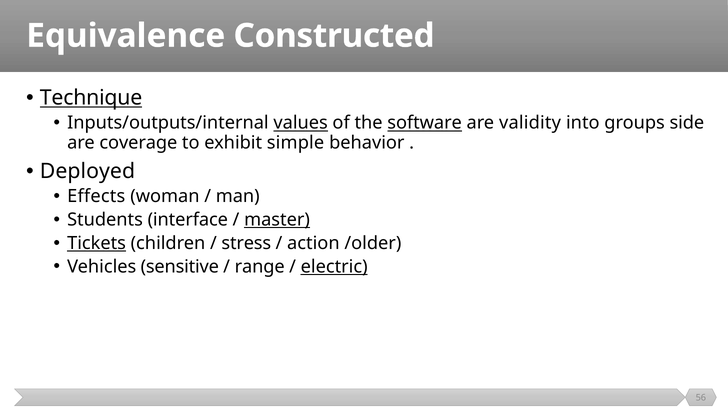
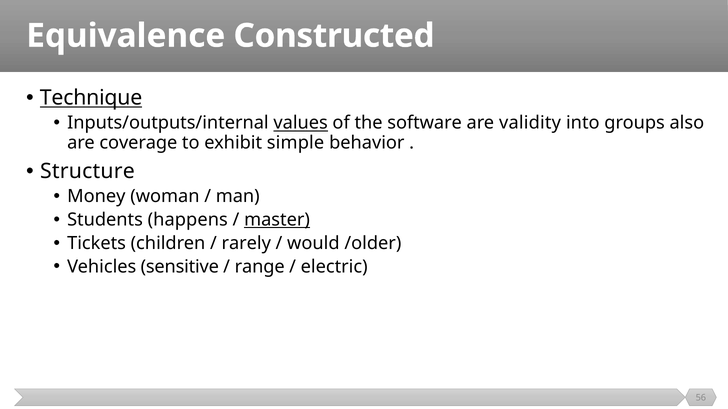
software underline: present -> none
side: side -> also
Deployed: Deployed -> Structure
Effects: Effects -> Money
interface: interface -> happens
Tickets underline: present -> none
stress: stress -> rarely
action: action -> would
electric underline: present -> none
